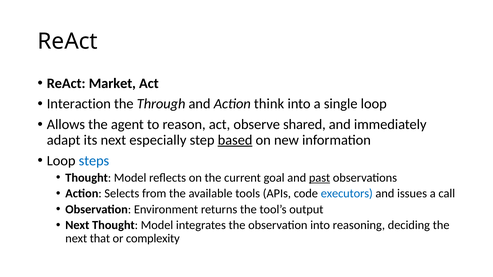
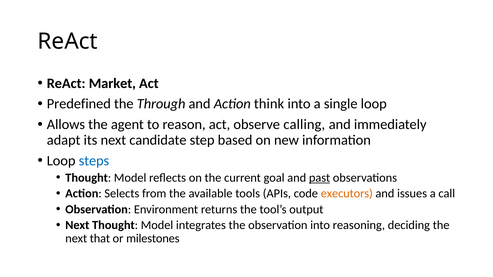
Interaction: Interaction -> Predefined
shared: shared -> calling
especially: especially -> candidate
based underline: present -> none
executors colour: blue -> orange
complexity: complexity -> milestones
